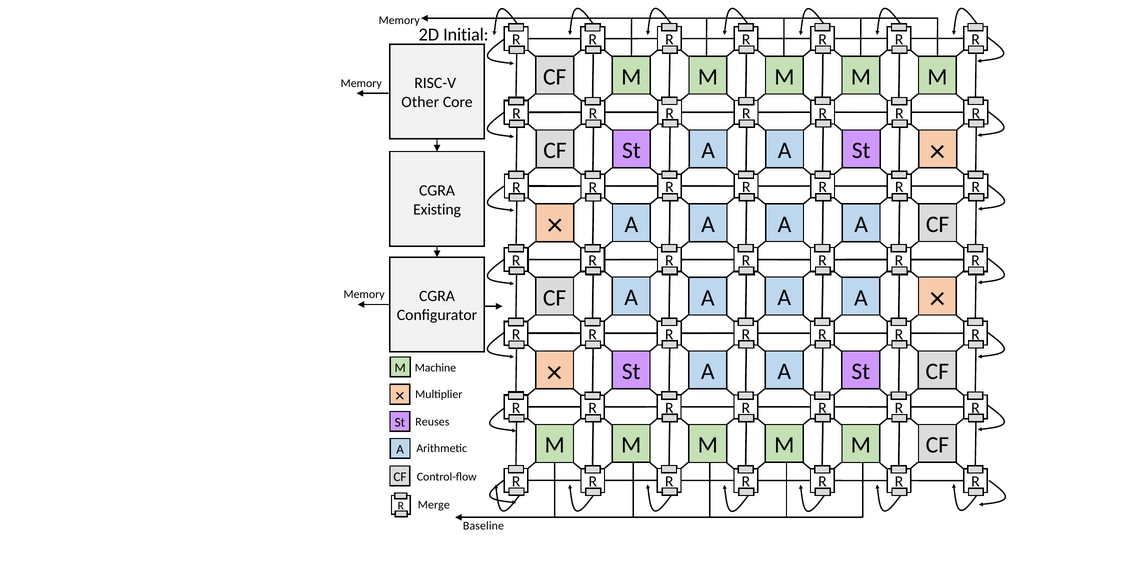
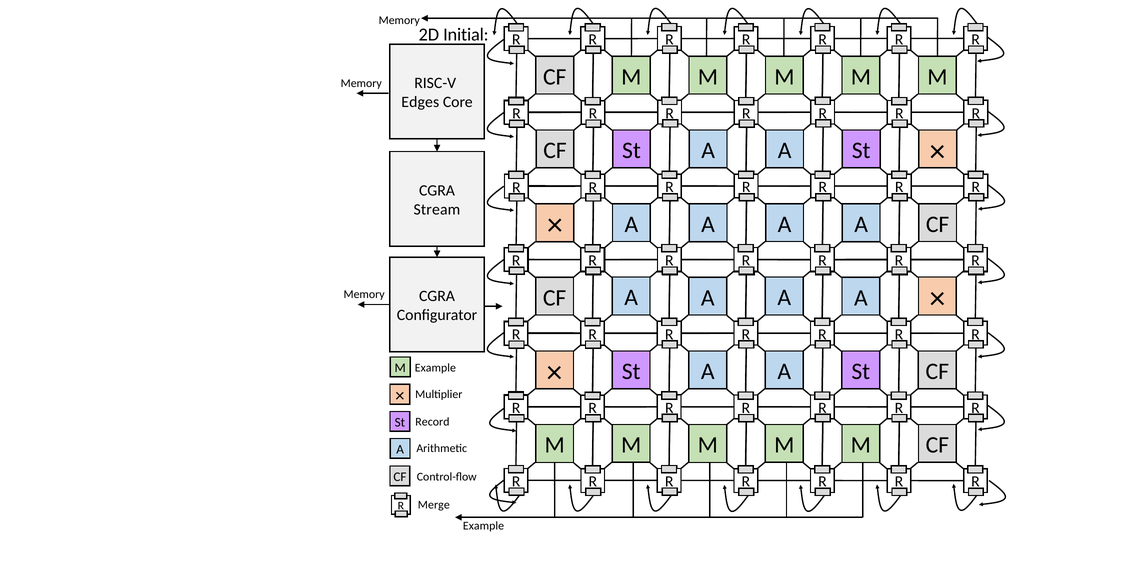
Other: Other -> Edges
Existing: Existing -> Stream
Machine at (435, 368): Machine -> Example
Reuses: Reuses -> Record
Baseline at (483, 525): Baseline -> Example
